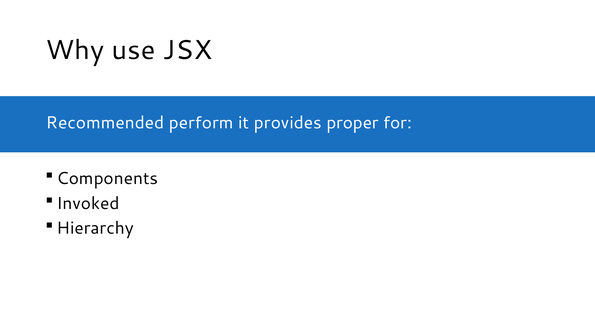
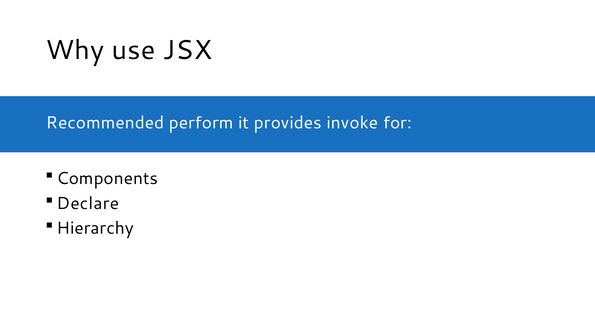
proper: proper -> invoke
Invoked: Invoked -> Declare
